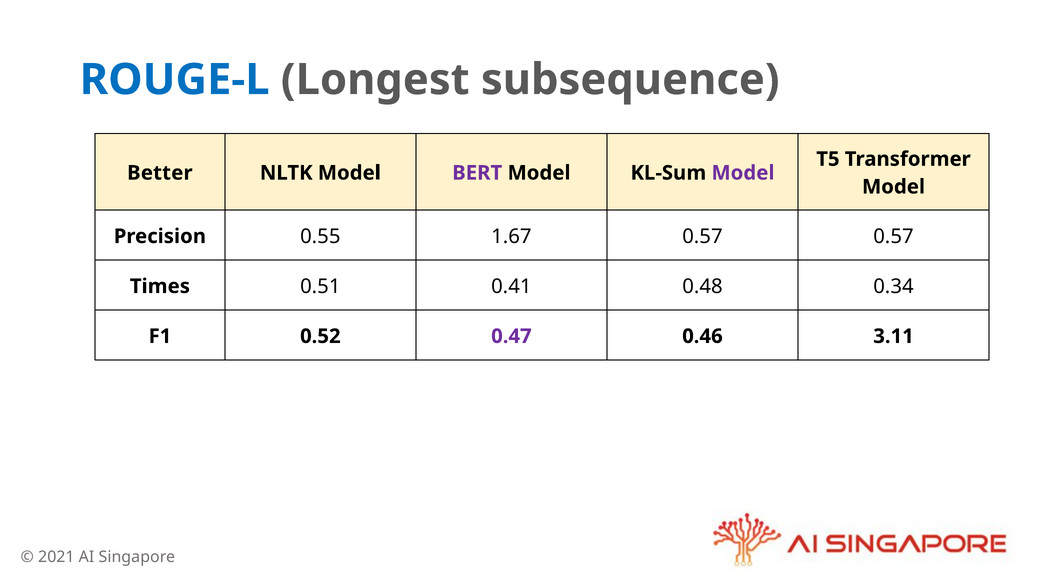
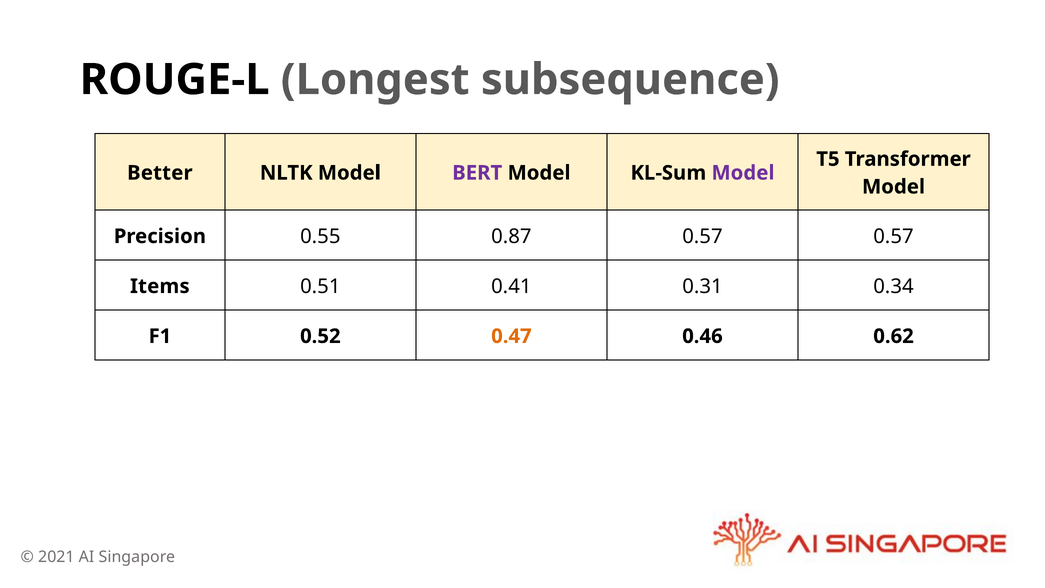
ROUGE-L colour: blue -> black
1.67: 1.67 -> 0.87
Times: Times -> Items
0.48: 0.48 -> 0.31
0.47 colour: purple -> orange
3.11: 3.11 -> 0.62
